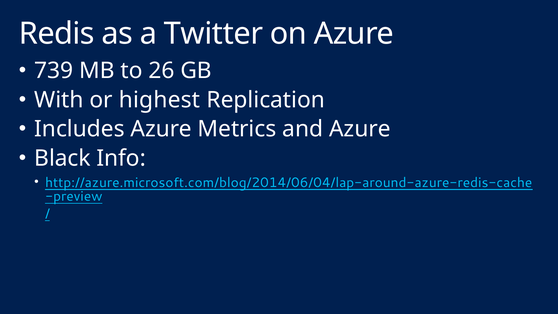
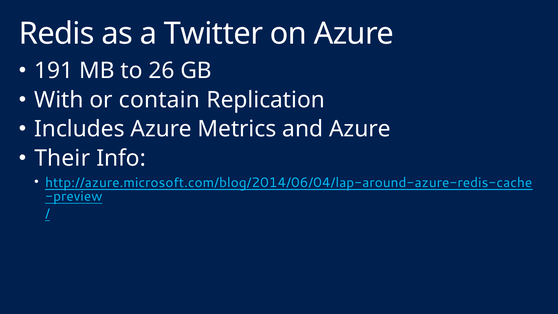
739: 739 -> 191
highest: highest -> contain
Black: Black -> Their
